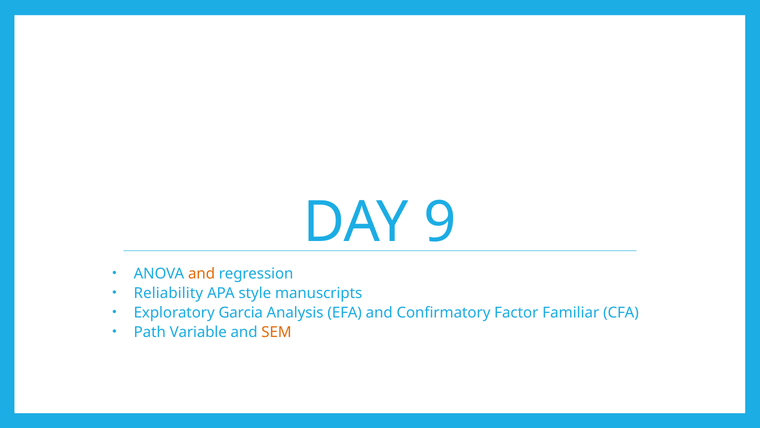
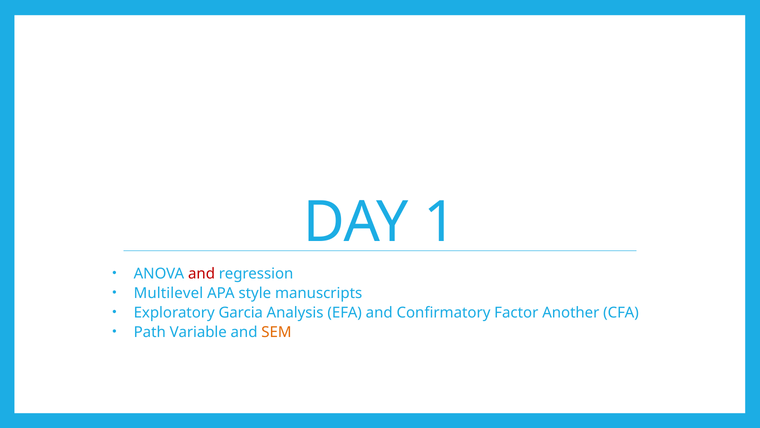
9: 9 -> 1
and at (202, 273) colour: orange -> red
Reliability: Reliability -> Multilevel
Familiar: Familiar -> Another
